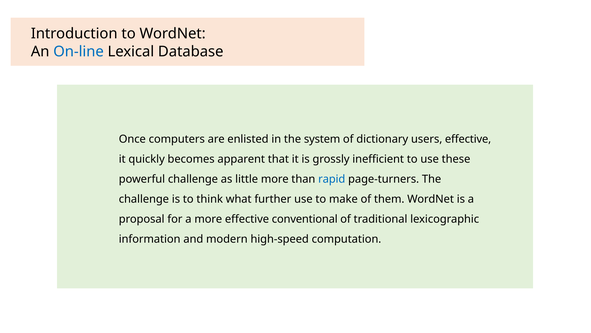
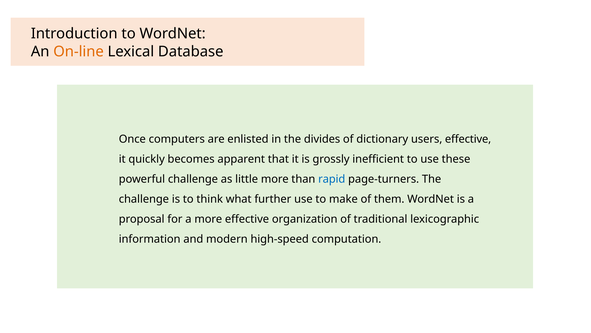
On-line colour: blue -> orange
system: system -> divides
conventional: conventional -> organization
